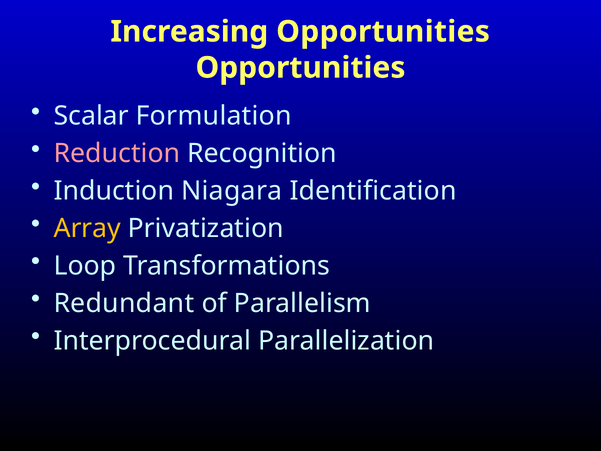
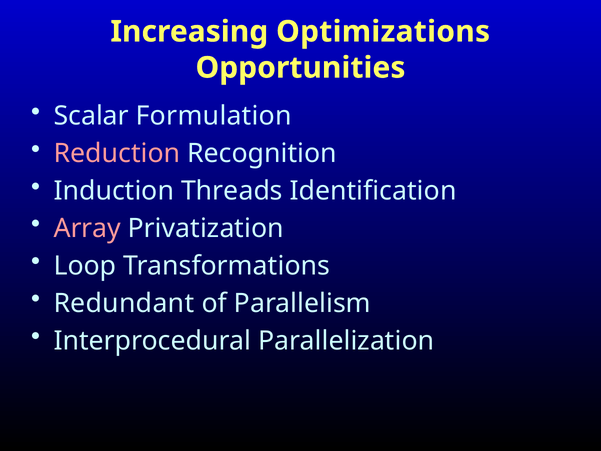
Increasing Opportunities: Opportunities -> Optimizations
Niagara: Niagara -> Threads
Array colour: yellow -> pink
